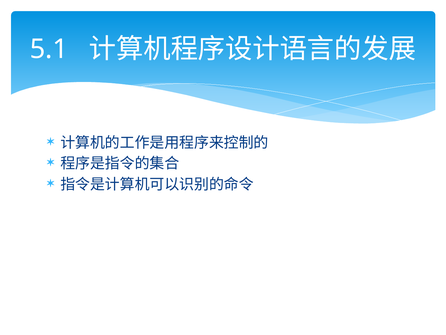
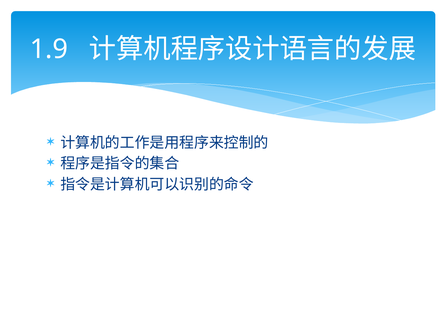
5.1: 5.1 -> 1.9
